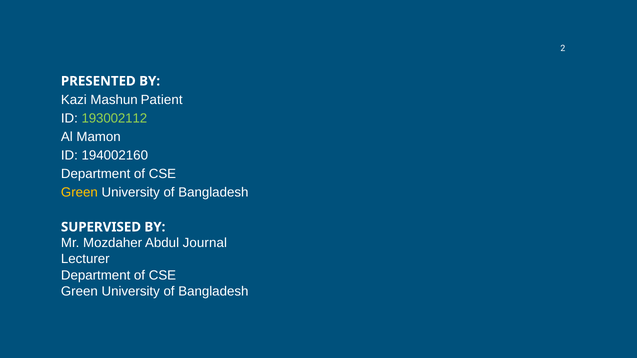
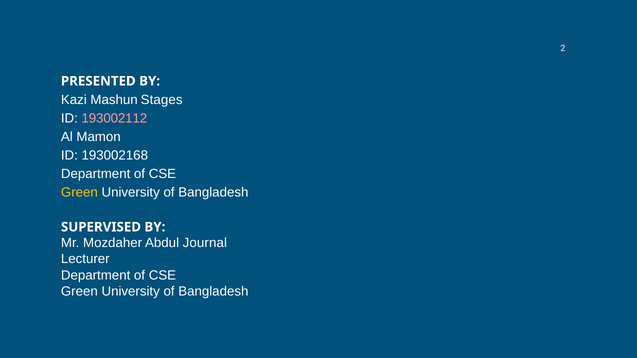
Patient: Patient -> Stages
193002112 colour: light green -> pink
194002160: 194002160 -> 193002168
